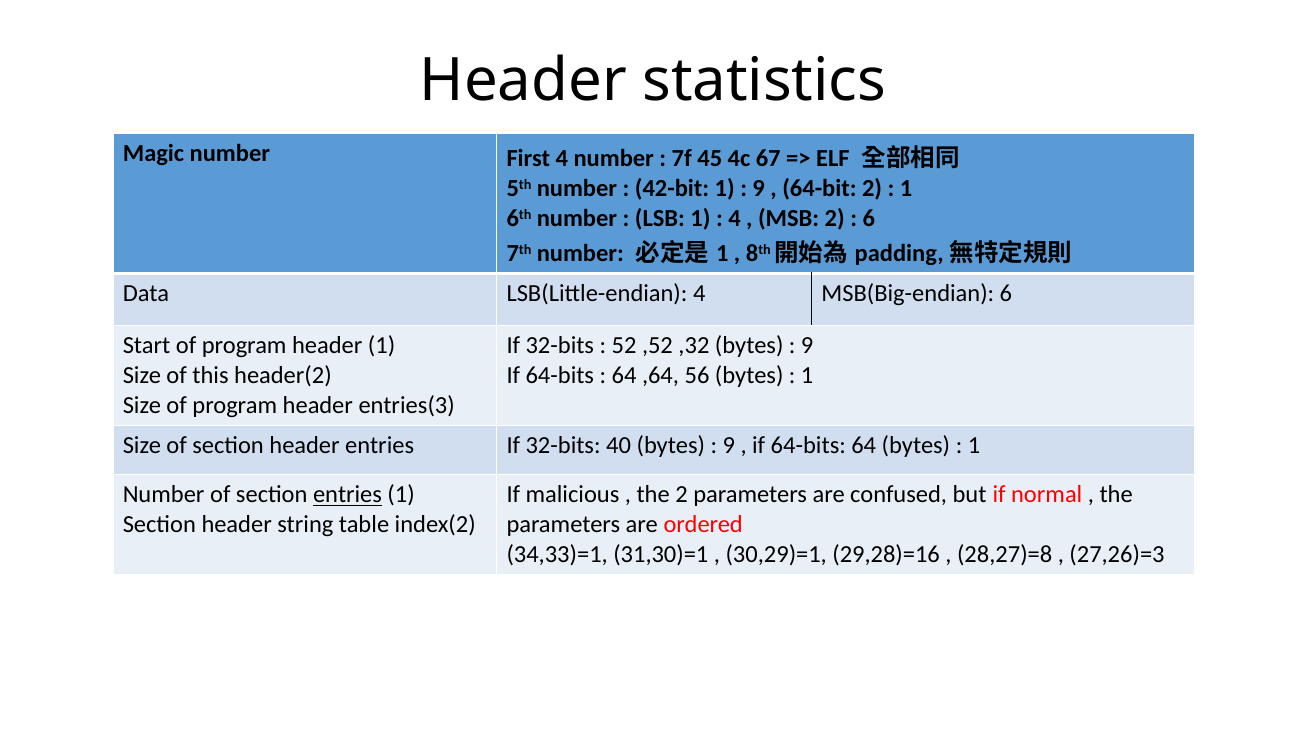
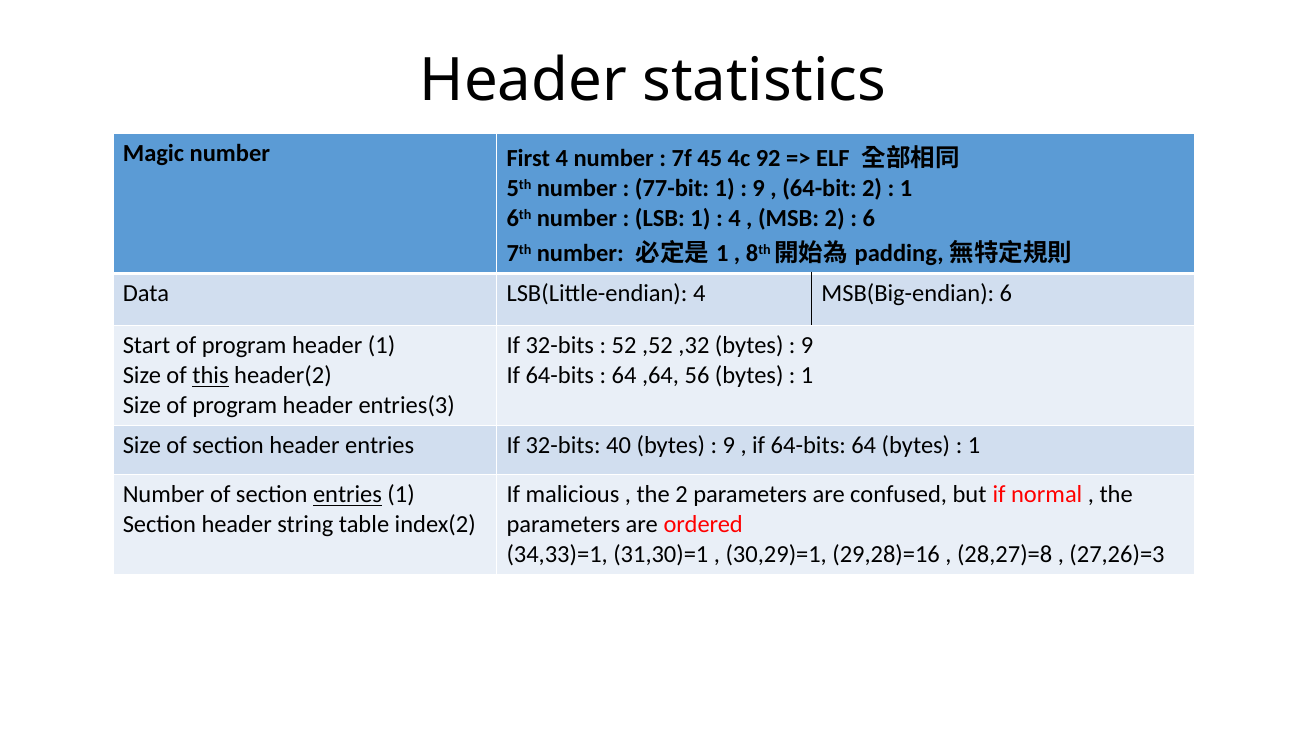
67: 67 -> 92
42-bit: 42-bit -> 77-bit
this underline: none -> present
